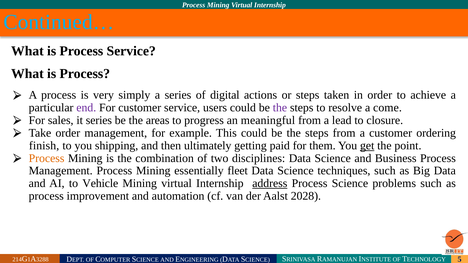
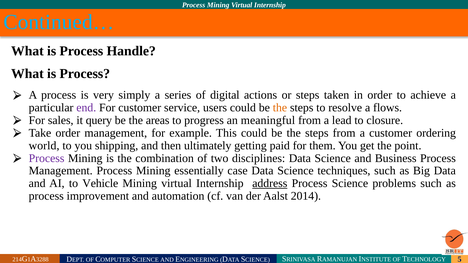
Process Service: Service -> Handle
the at (280, 108) colour: purple -> orange
come: come -> flows
it series: series -> query
finish: finish -> world
get underline: present -> none
Process at (47, 158) colour: orange -> purple
fleet: fleet -> case
2028: 2028 -> 2014
